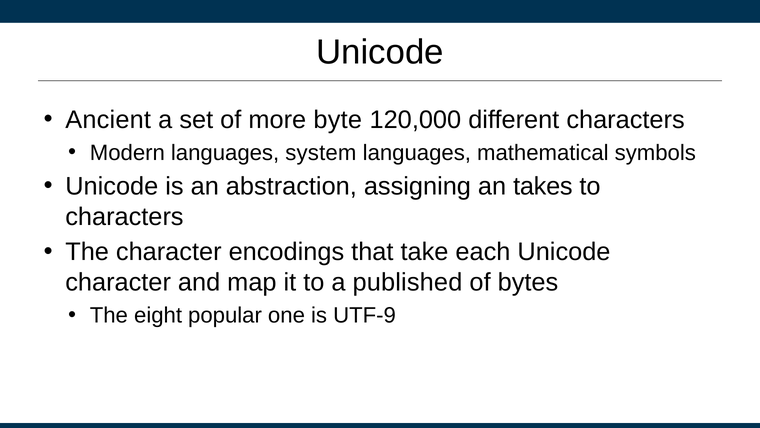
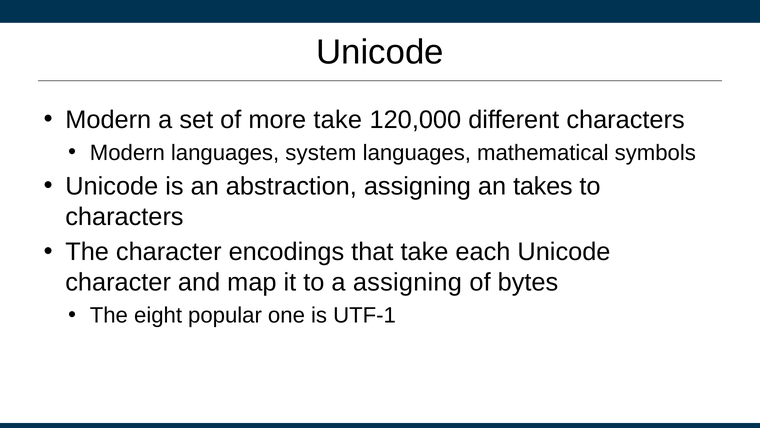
Ancient at (108, 120): Ancient -> Modern
more byte: byte -> take
a published: published -> assigning
UTF-9: UTF-9 -> UTF-1
